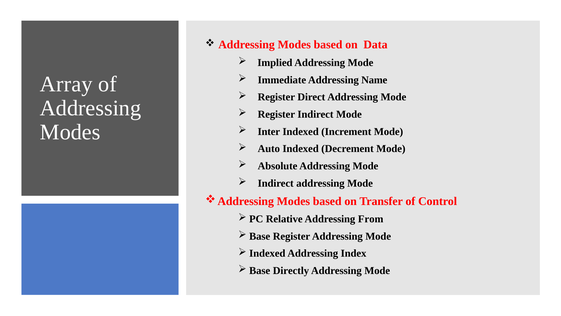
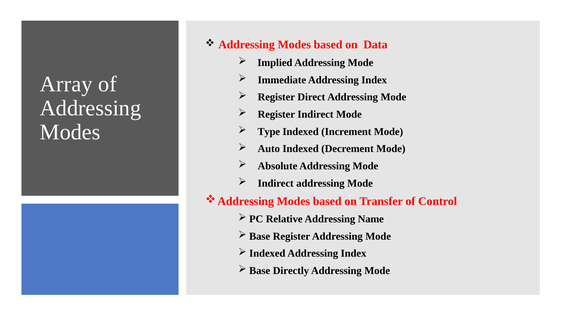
Immediate Addressing Name: Name -> Index
Inter: Inter -> Type
From: From -> Name
